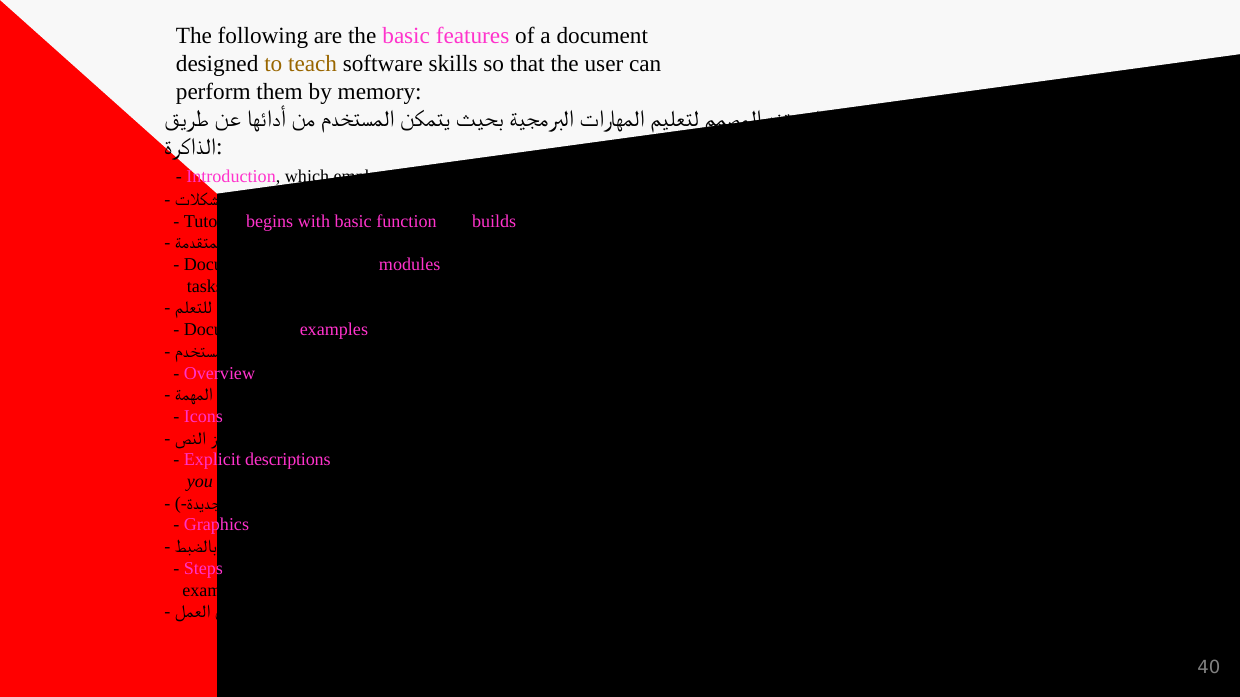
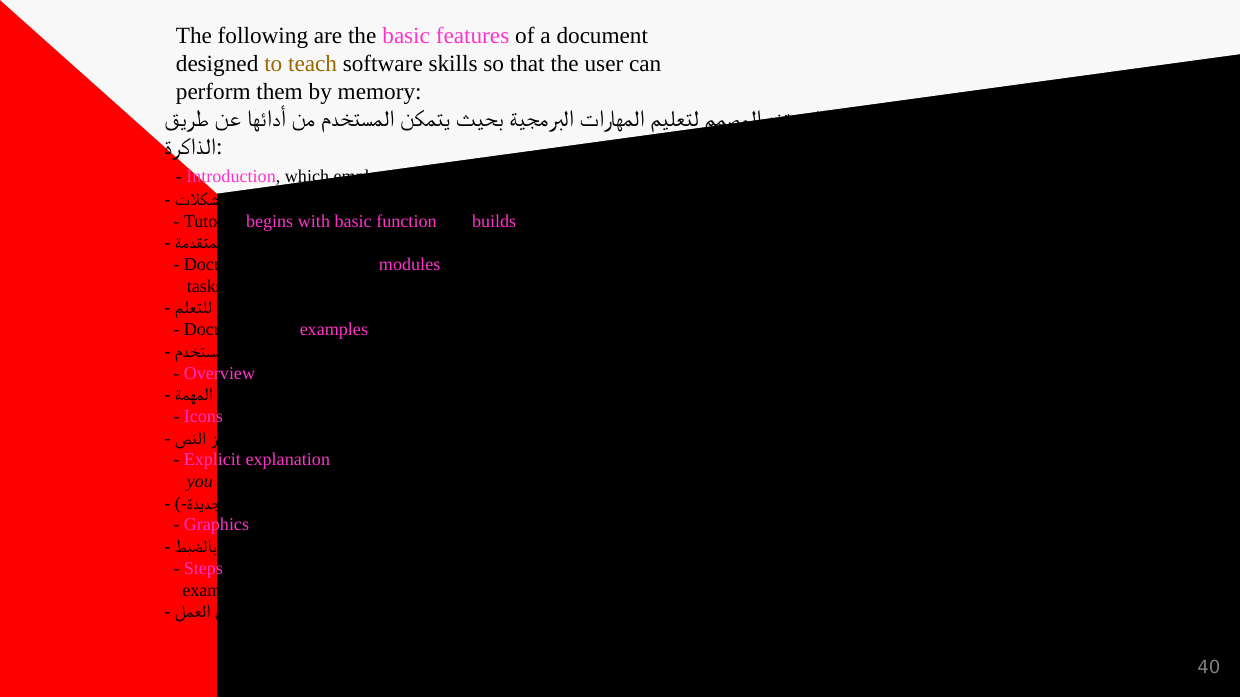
descriptions: descriptions -> explanation
